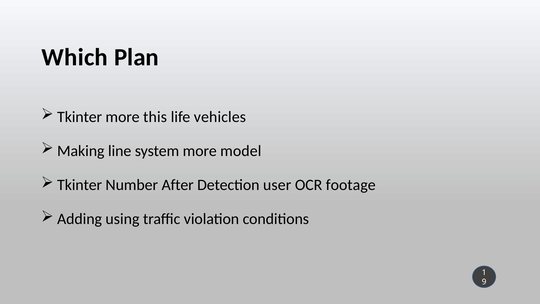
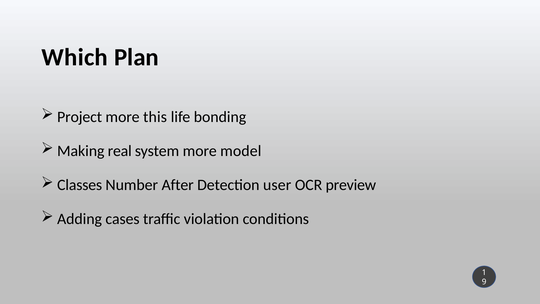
Tkinter at (80, 117): Tkinter -> Project
vehicles: vehicles -> bonding
line: line -> real
Tkinter at (80, 185): Tkinter -> Classes
footage: footage -> preview
using: using -> cases
